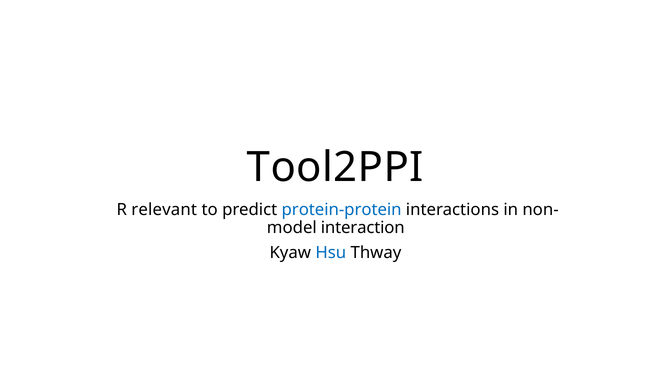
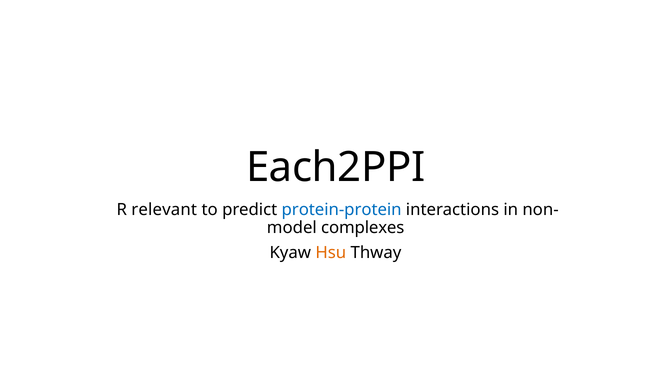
Tool2PPI: Tool2PPI -> Each2PPI
interaction: interaction -> complexes
Hsu colour: blue -> orange
